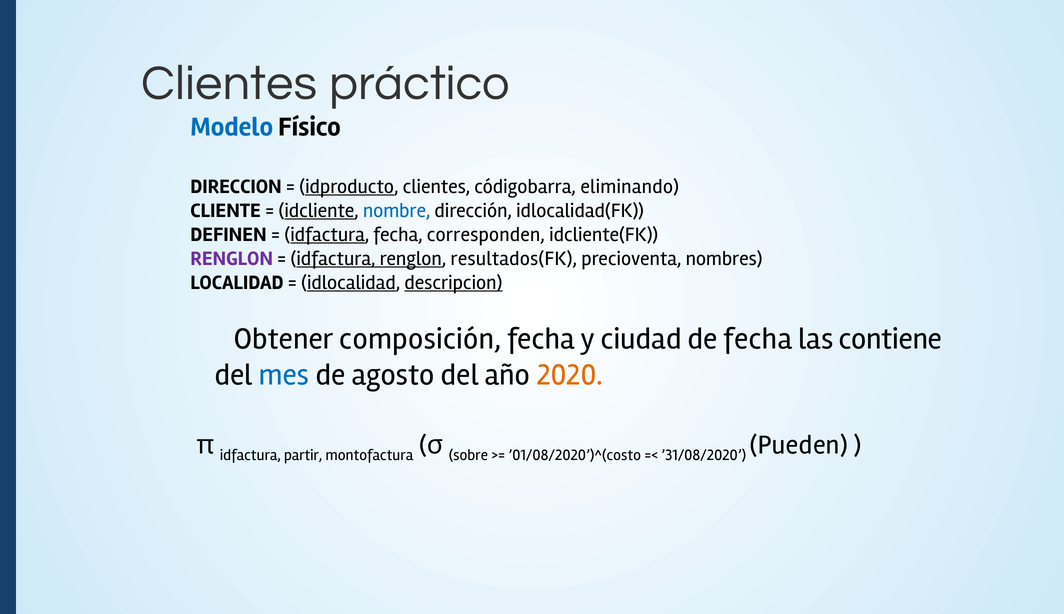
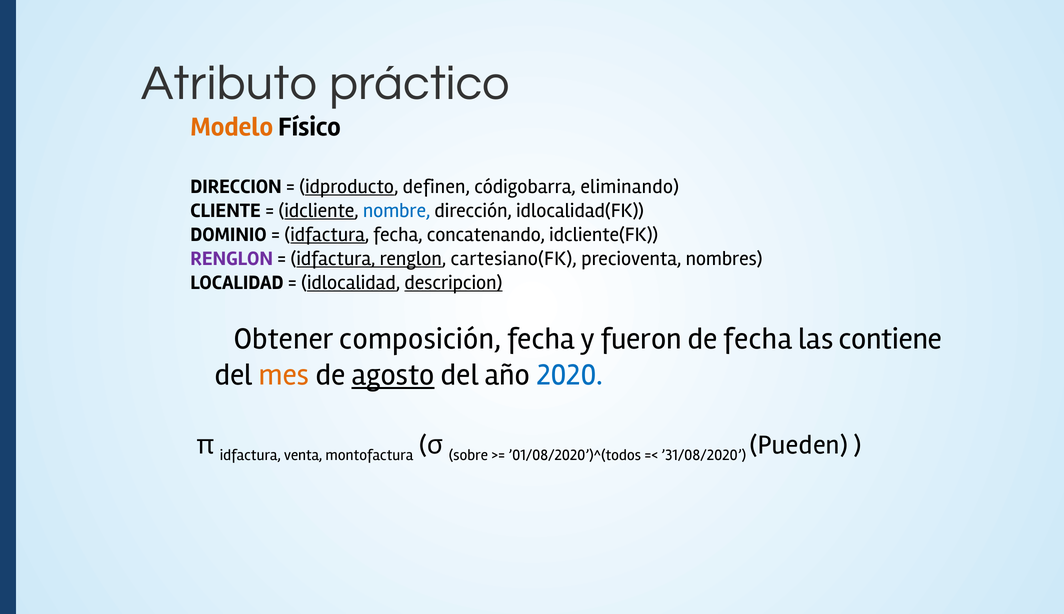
Clientes at (229, 83): Clientes -> Atributo
Modelo colour: blue -> orange
idproducto clientes: clientes -> definen
DEFINEN: DEFINEN -> DOMINIO
corresponden: corresponden -> concatenando
resultados(FK: resultados(FK -> cartesiano(FK
ciudad: ciudad -> fueron
mes colour: blue -> orange
agosto underline: none -> present
2020 colour: orange -> blue
partir: partir -> venta
’01/08/2020’)^(costo: ’01/08/2020’)^(costo -> ’01/08/2020’)^(todos
